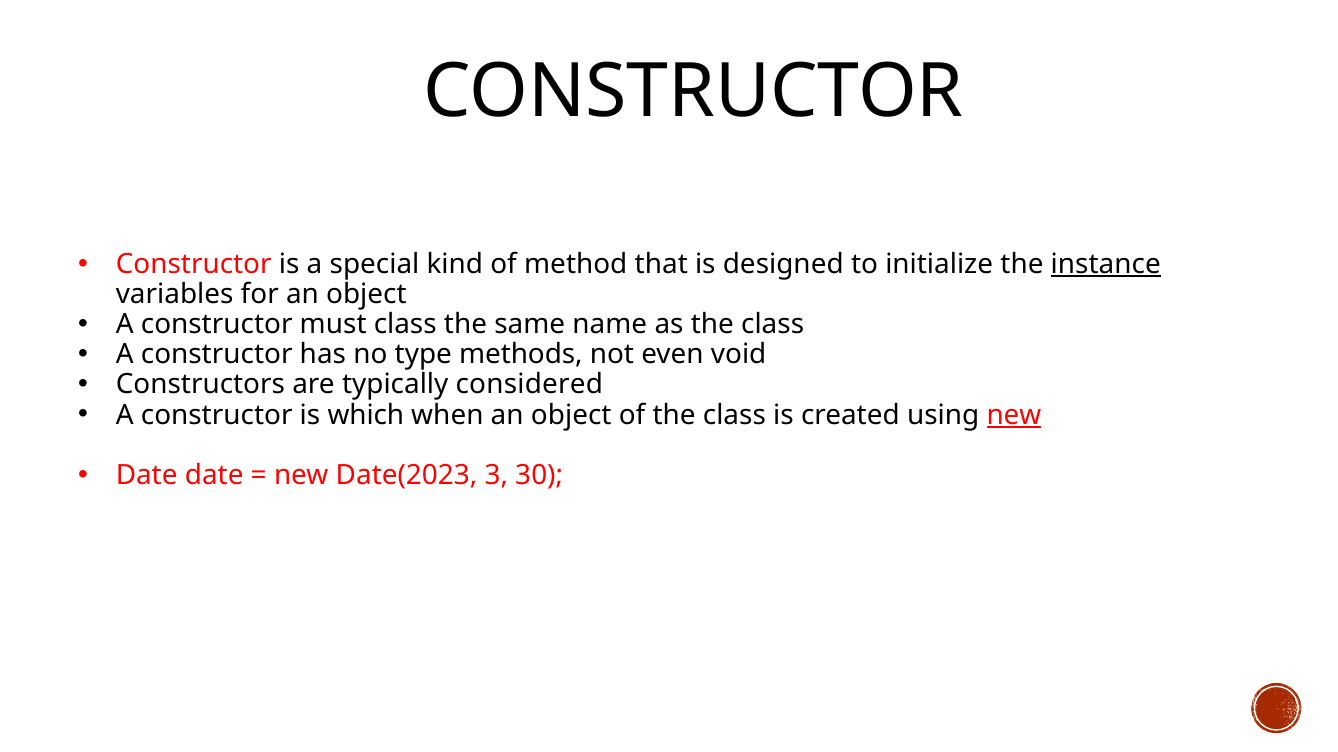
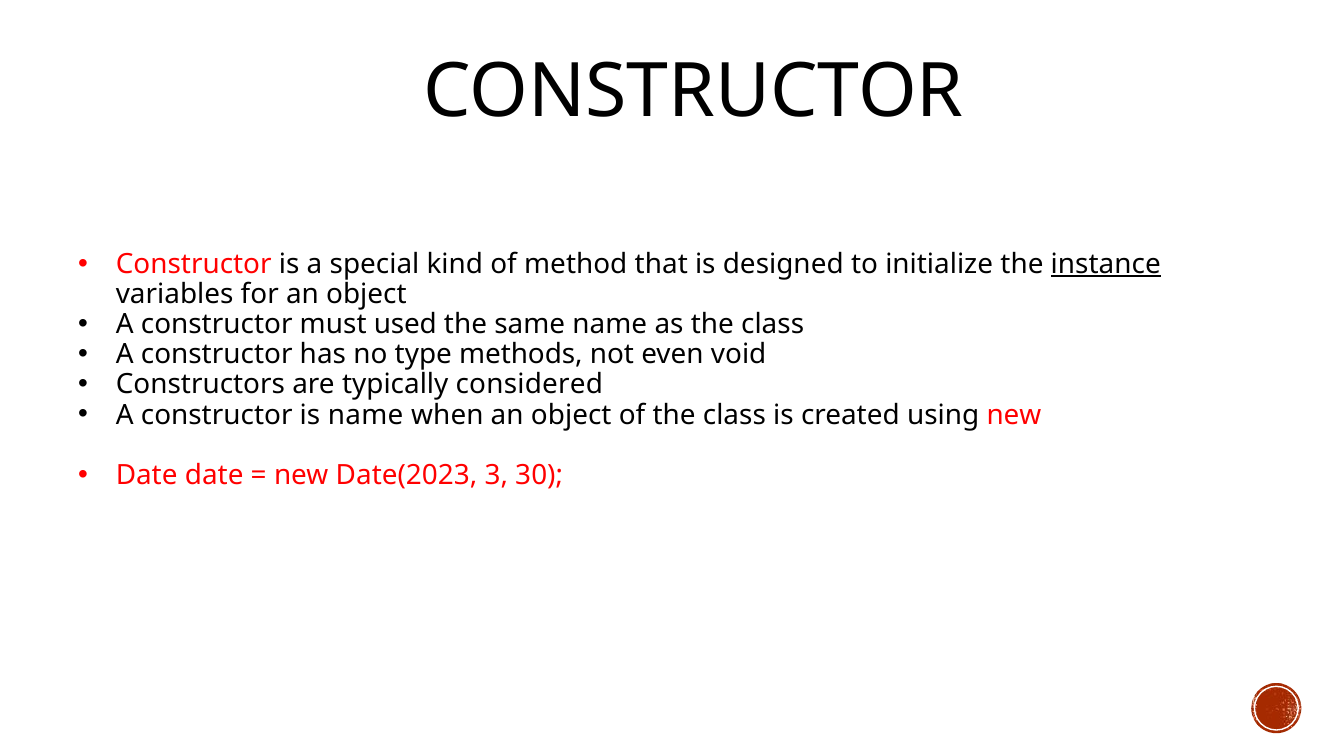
must class: class -> used
is which: which -> name
new at (1014, 415) underline: present -> none
